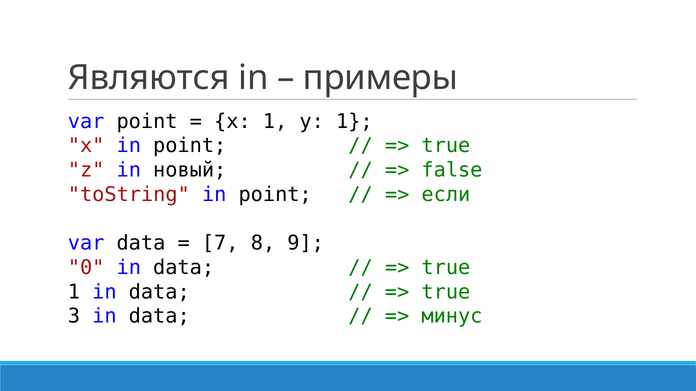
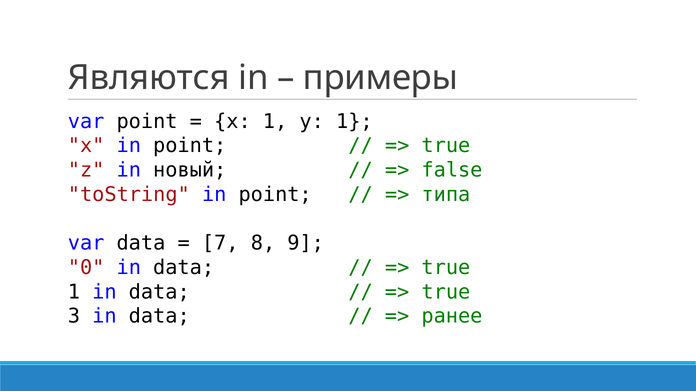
если: если -> типа
минус: минус -> ранее
